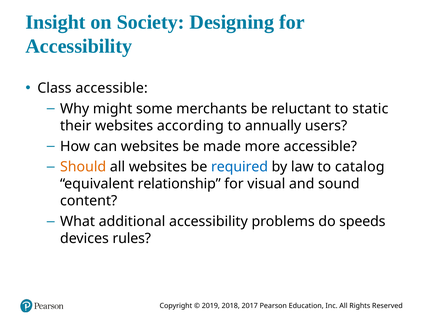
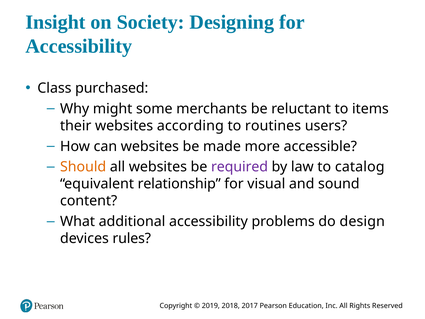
Class accessible: accessible -> purchased
static: static -> items
annually: annually -> routines
required colour: blue -> purple
speeds: speeds -> design
